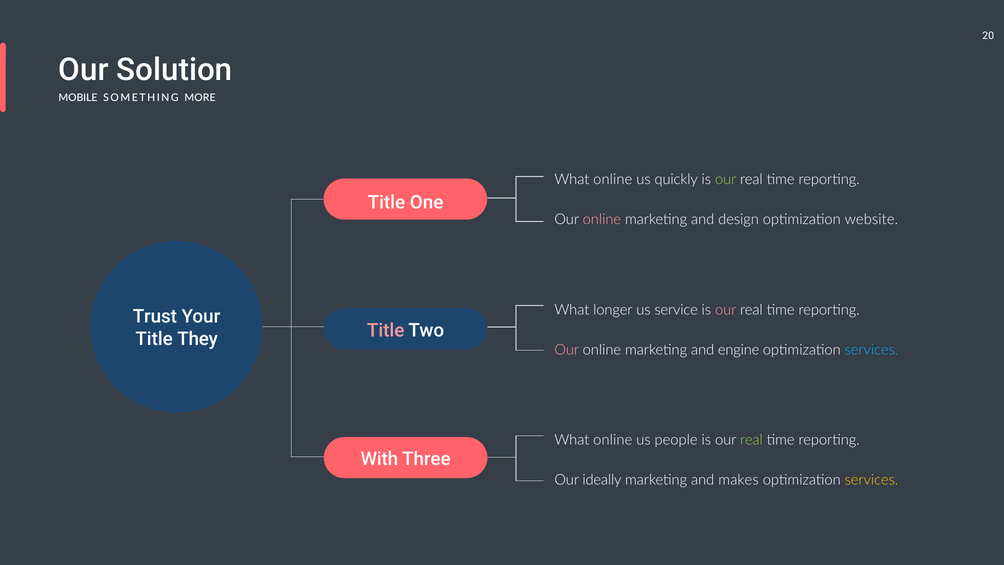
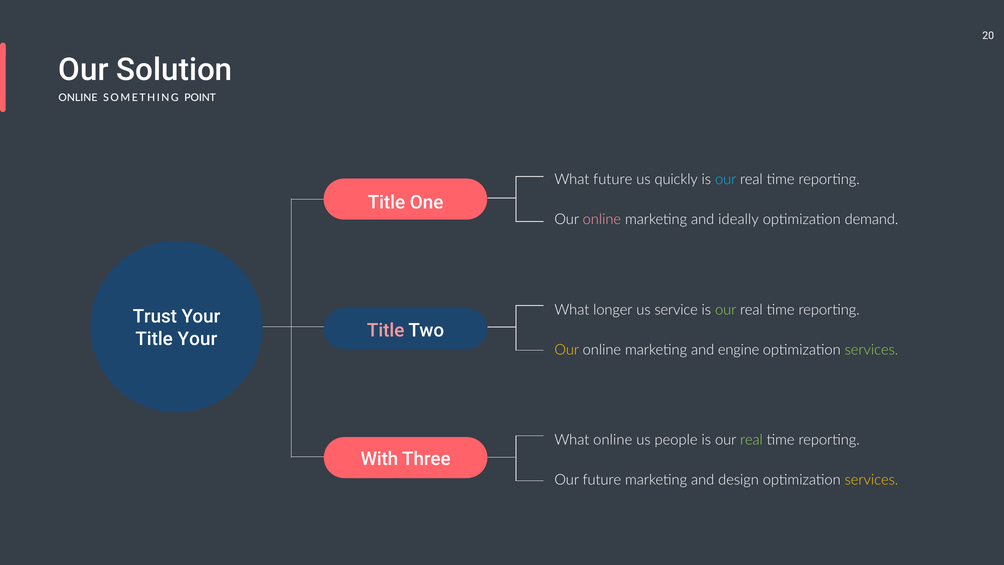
MOBILE at (78, 98): MOBILE -> ONLINE
MORE: MORE -> POINT
online at (613, 179): online -> future
our at (726, 179) colour: light green -> light blue
design: design -> ideally
website: website -> demand
our at (726, 310) colour: pink -> light green
Title They: They -> Your
Our at (567, 350) colour: pink -> yellow
services at (871, 350) colour: light blue -> light green
Our ideally: ideally -> future
makes: makes -> design
